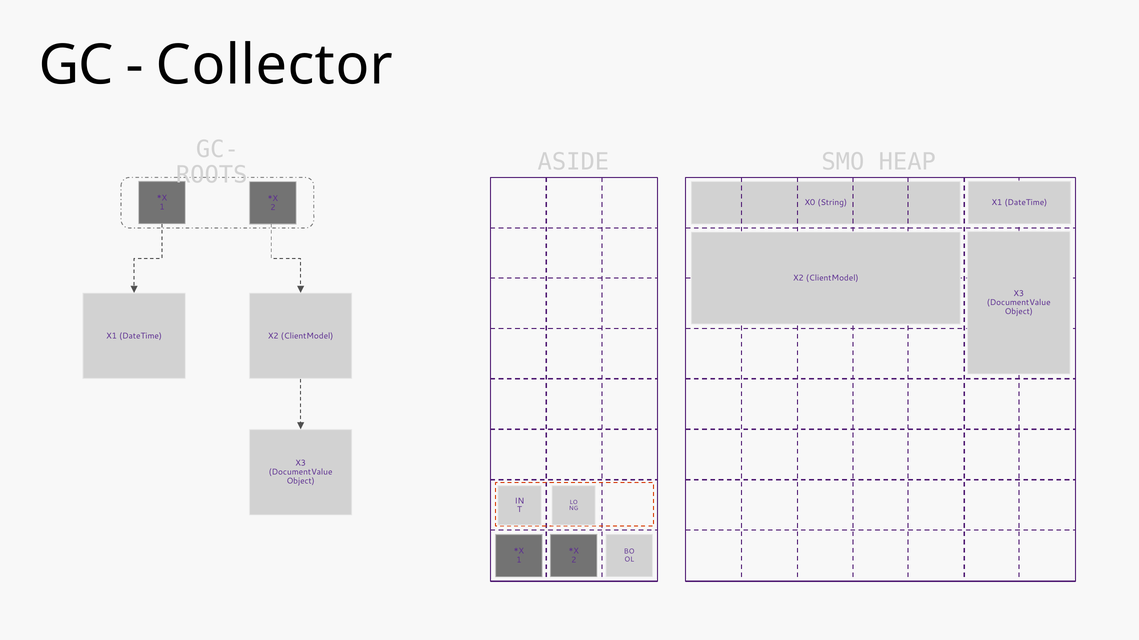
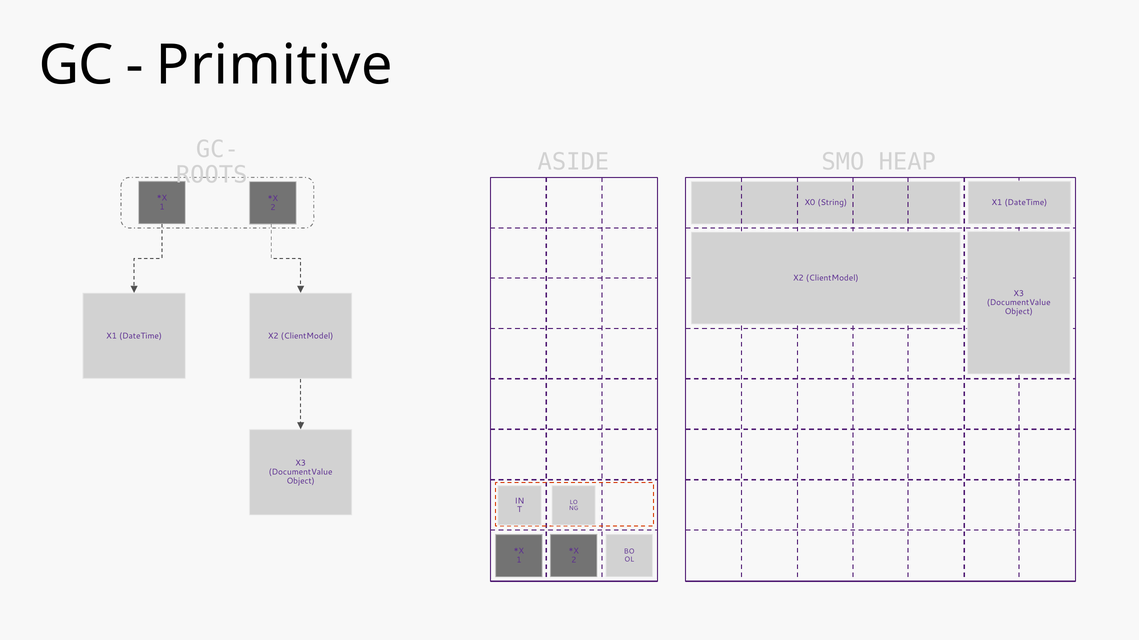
Collector: Collector -> Primitive
